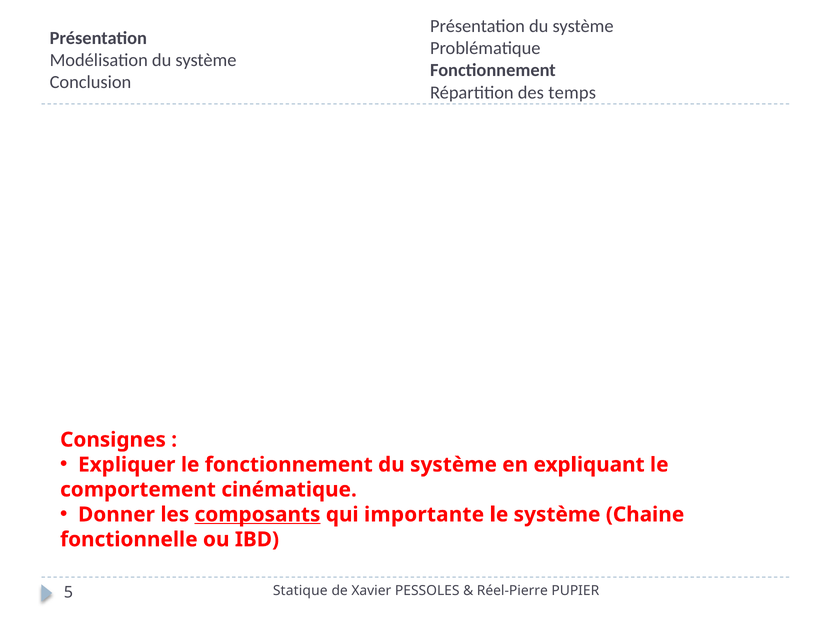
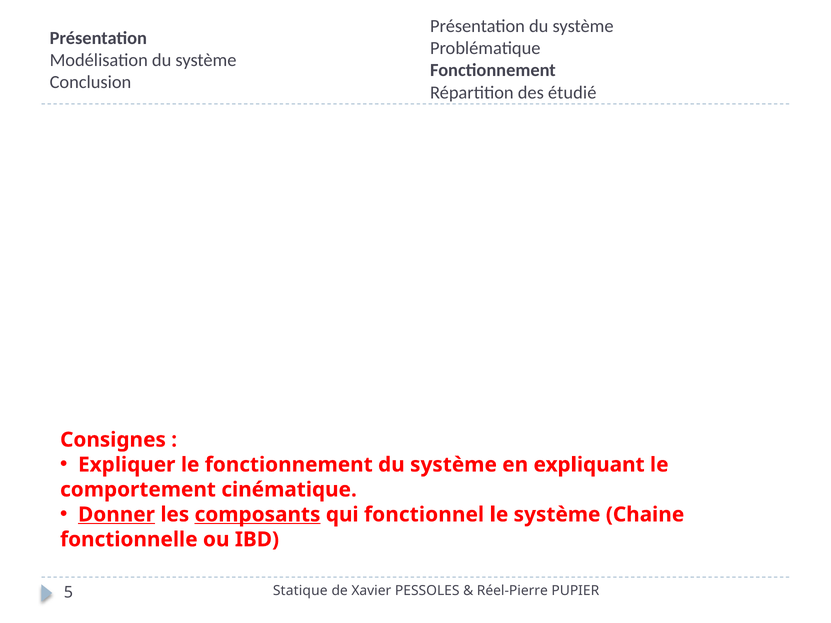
temps: temps -> étudié
Donner underline: none -> present
importante: importante -> fonctionnel
